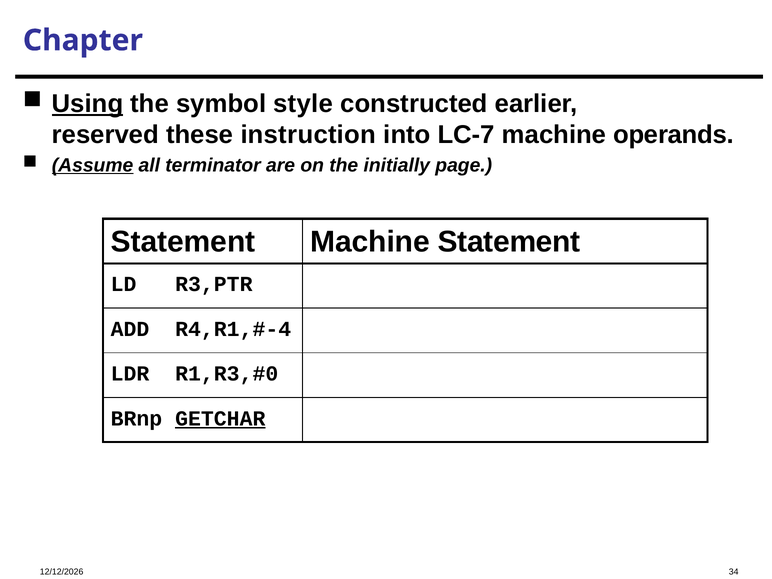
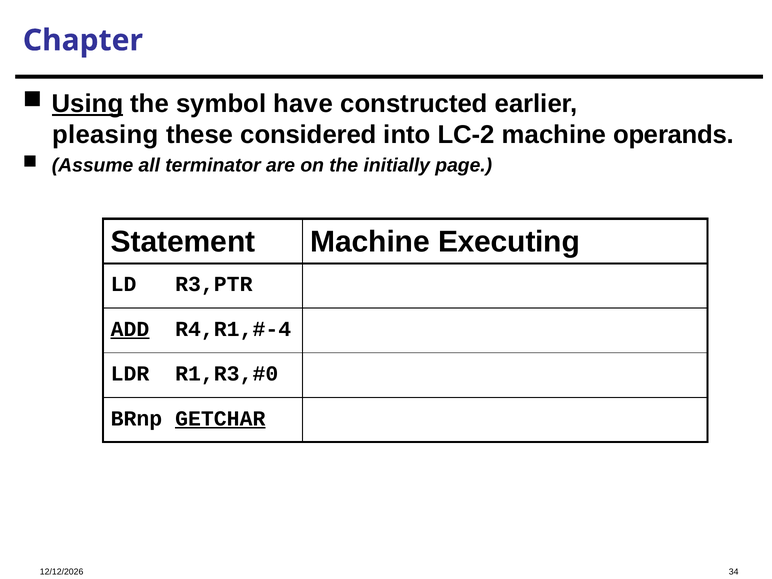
style: style -> have
reserved: reserved -> pleasing
instruction: instruction -> considered
LC-7: LC-7 -> LC-2
Assume underline: present -> none
Machine Statement: Statement -> Executing
ADD underline: none -> present
